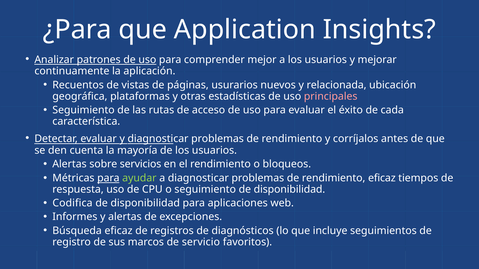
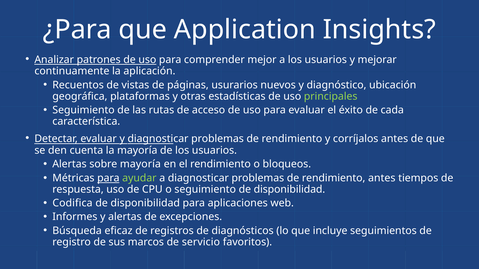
relacionada: relacionada -> diagnóstico
principales colour: pink -> light green
sobre servicios: servicios -> mayoría
rendimiento eficaz: eficaz -> antes
